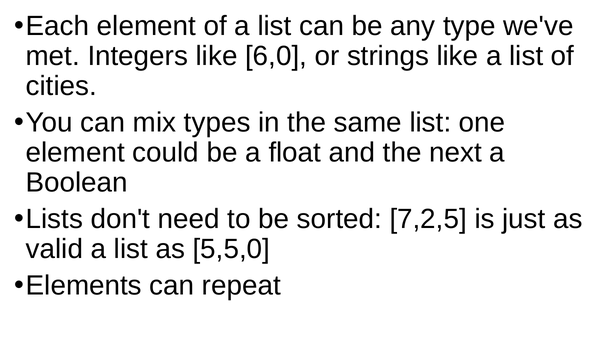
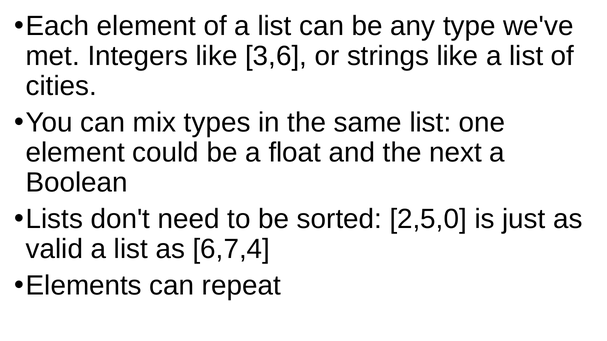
6,0: 6,0 -> 3,6
7,2,5: 7,2,5 -> 2,5,0
5,5,0: 5,5,0 -> 6,7,4
